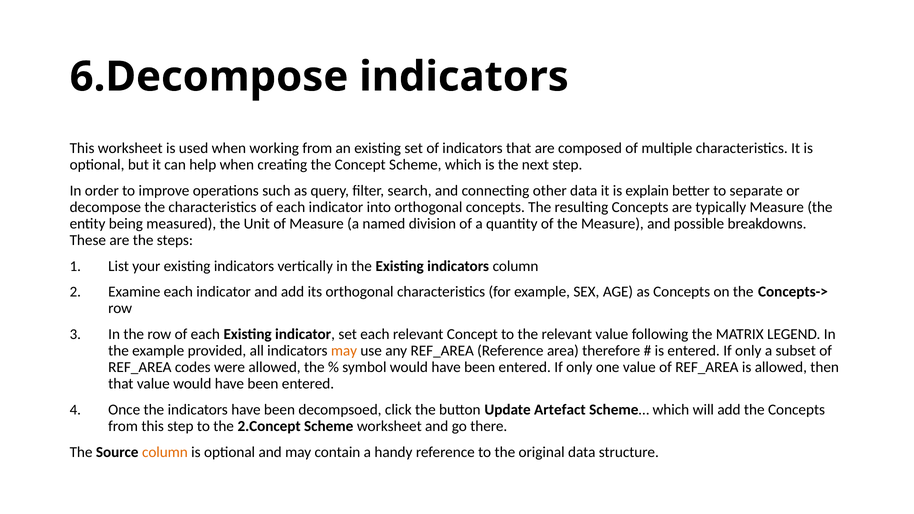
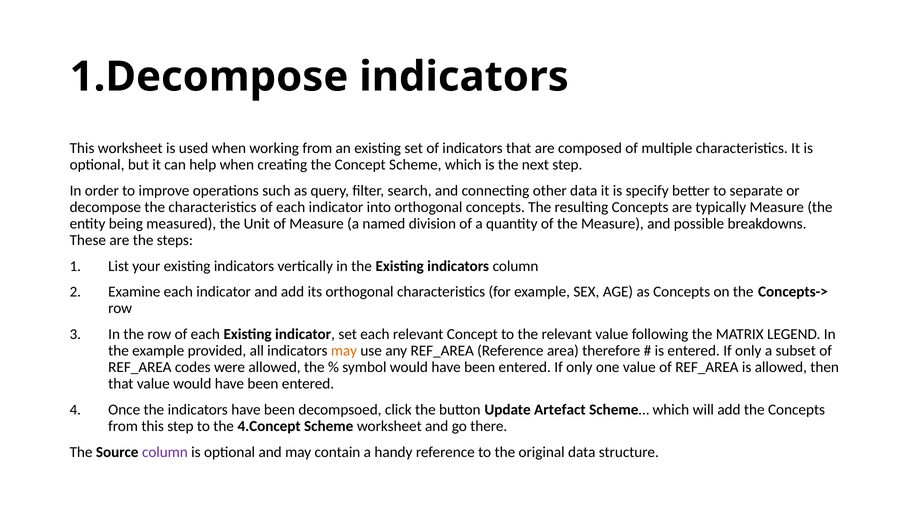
6.Decompose: 6.Decompose -> 1.Decompose
explain: explain -> specify
2.Concept: 2.Concept -> 4.Concept
column at (165, 452) colour: orange -> purple
